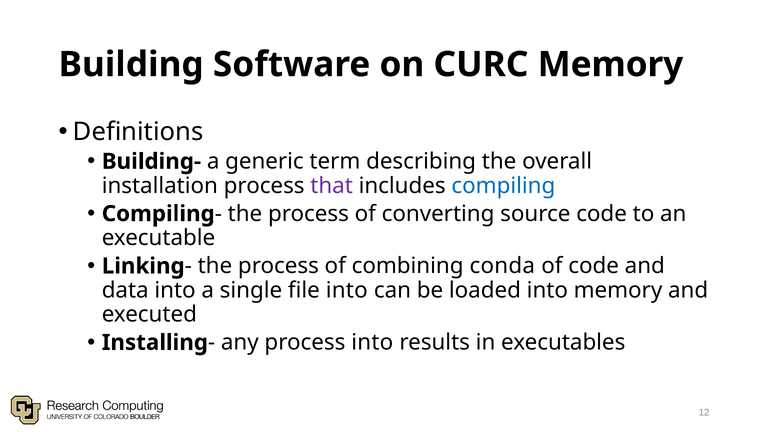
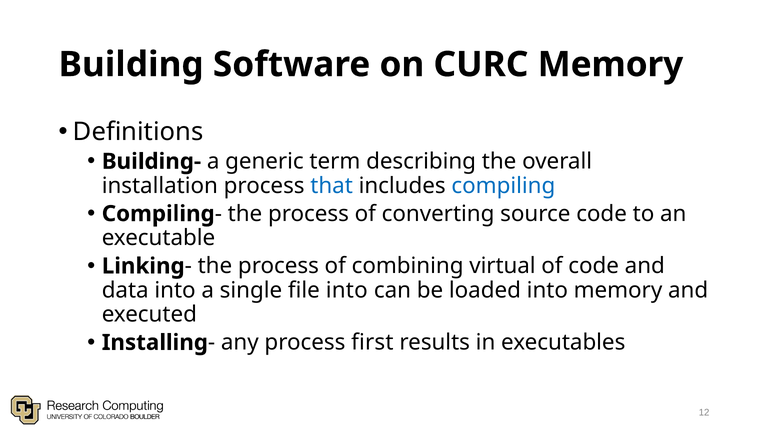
that colour: purple -> blue
conda: conda -> virtual
process into: into -> first
